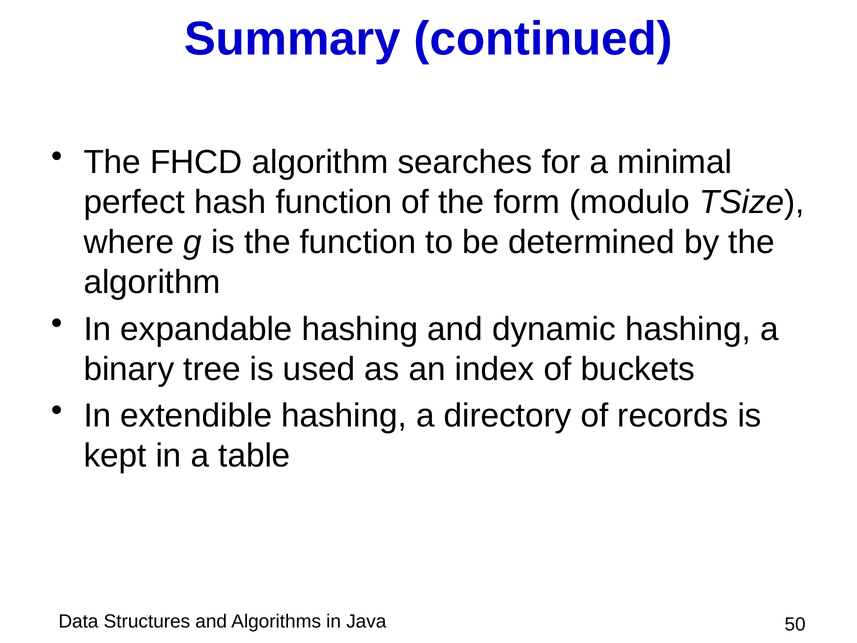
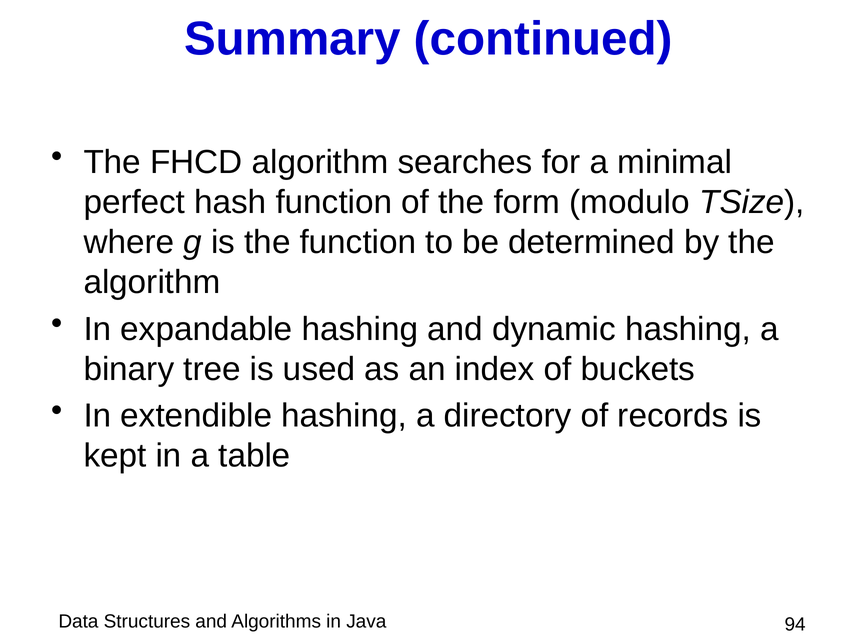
50: 50 -> 94
